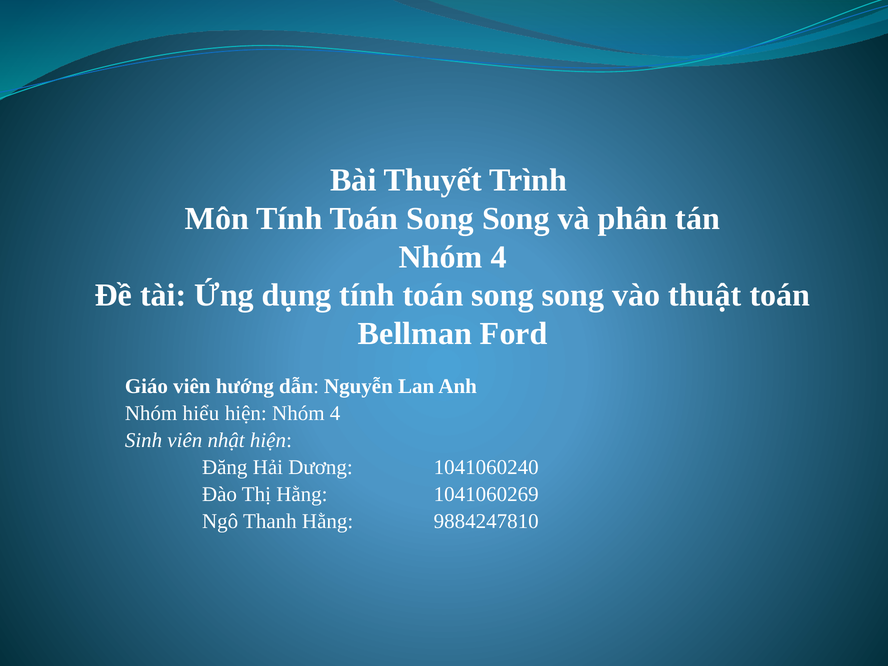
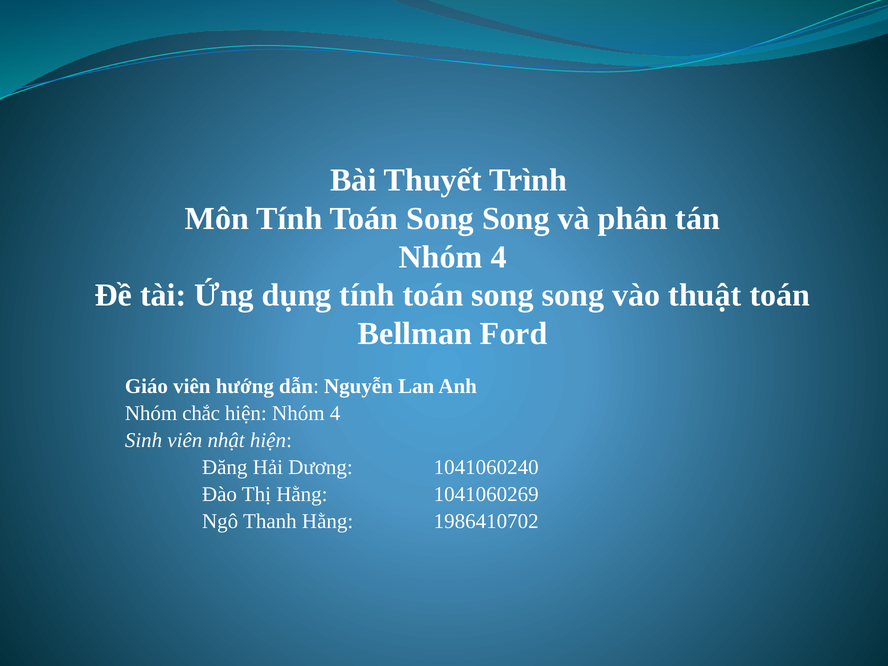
hiểu: hiểu -> chắc
9884247810: 9884247810 -> 1986410702
